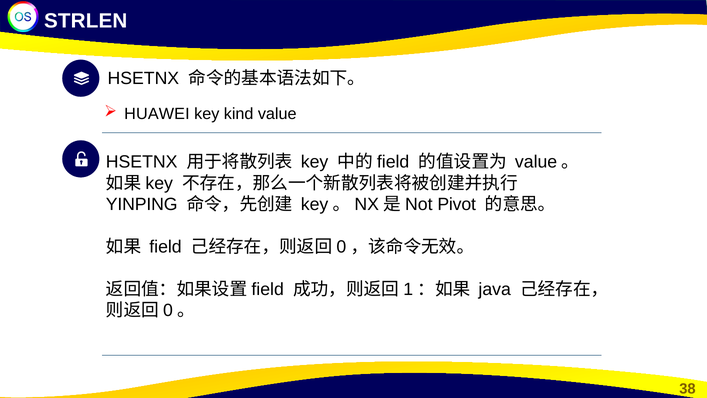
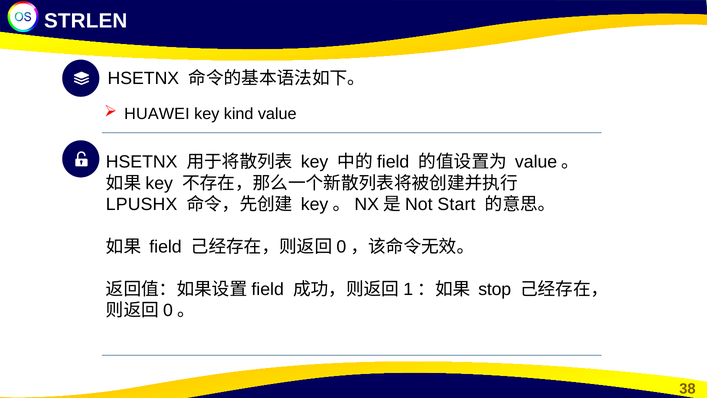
YINPING: YINPING -> LPUSHX
Pivot: Pivot -> Start
java: java -> stop
